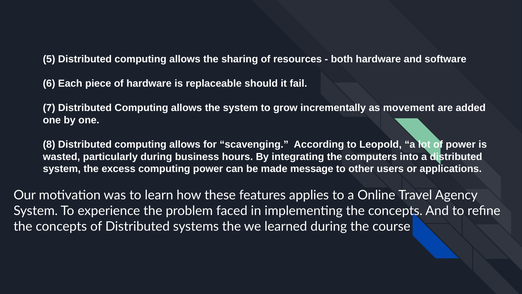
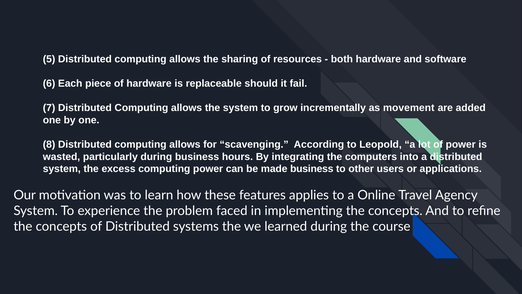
made message: message -> business
